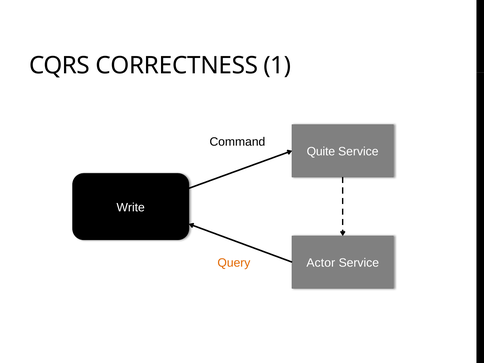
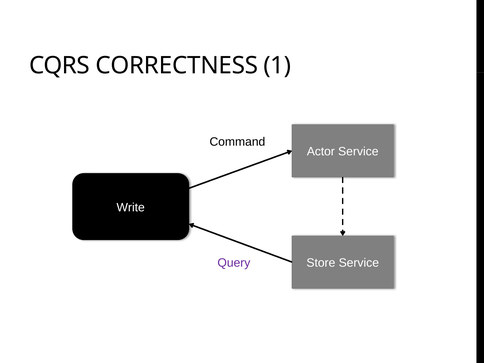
Quite: Quite -> Actor
Query colour: orange -> purple
Actor: Actor -> Store
